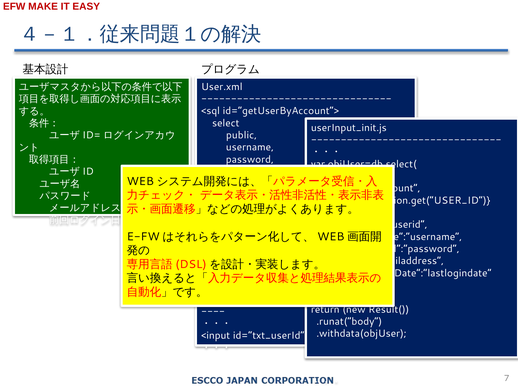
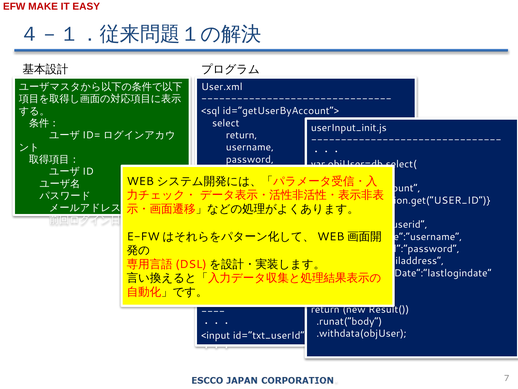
public at (242, 135): public -> return
